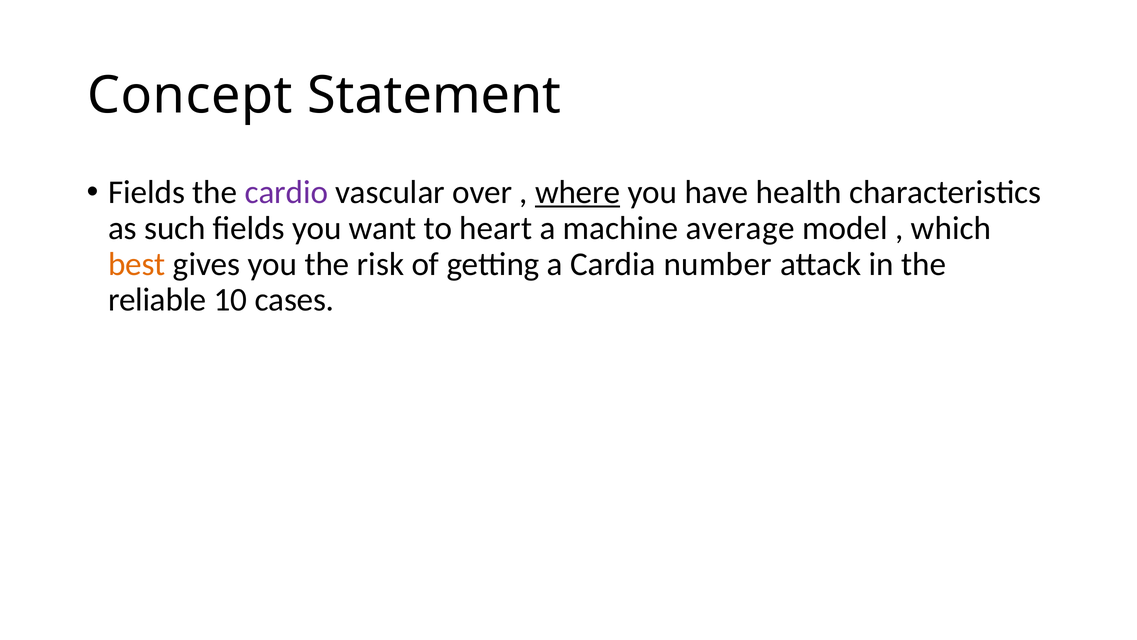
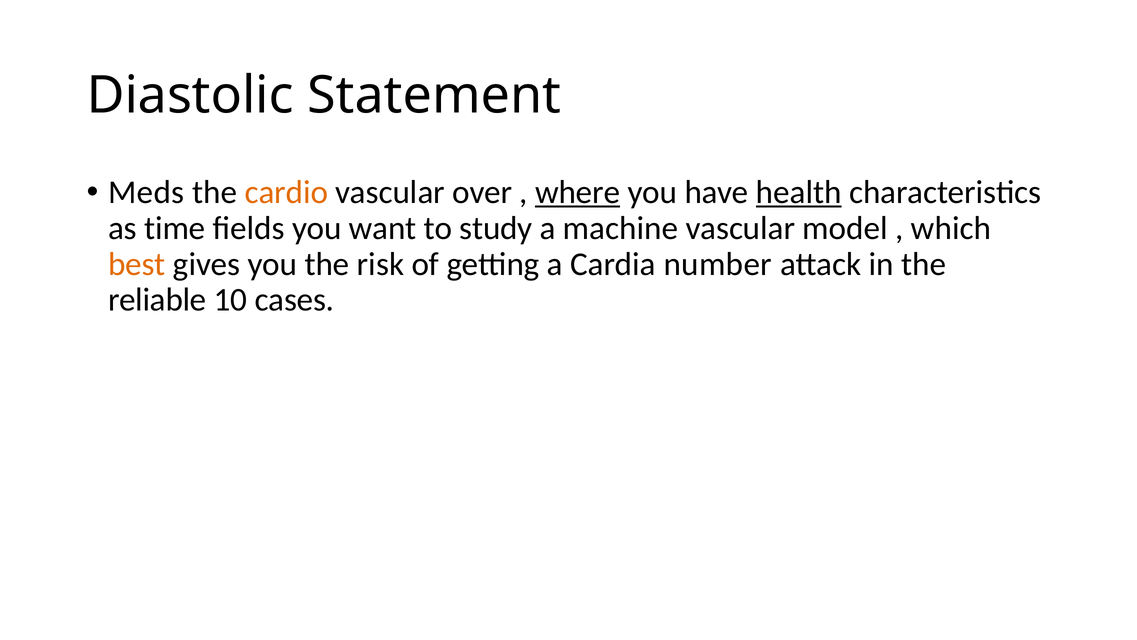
Concept: Concept -> Diastolic
Fields at (147, 192): Fields -> Meds
cardio colour: purple -> orange
health underline: none -> present
such: such -> time
heart: heart -> study
machine average: average -> vascular
